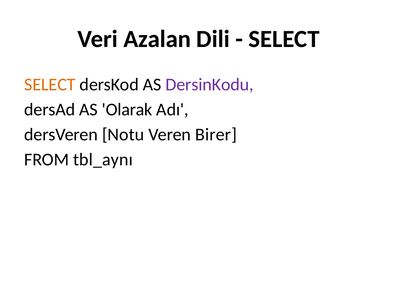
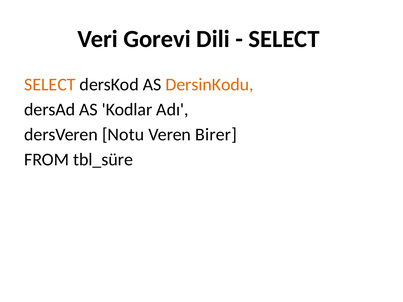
Azalan: Azalan -> Gorevi
DersinKodu colour: purple -> orange
Olarak: Olarak -> Kodlar
tbl_aynı: tbl_aynı -> tbl_süre
